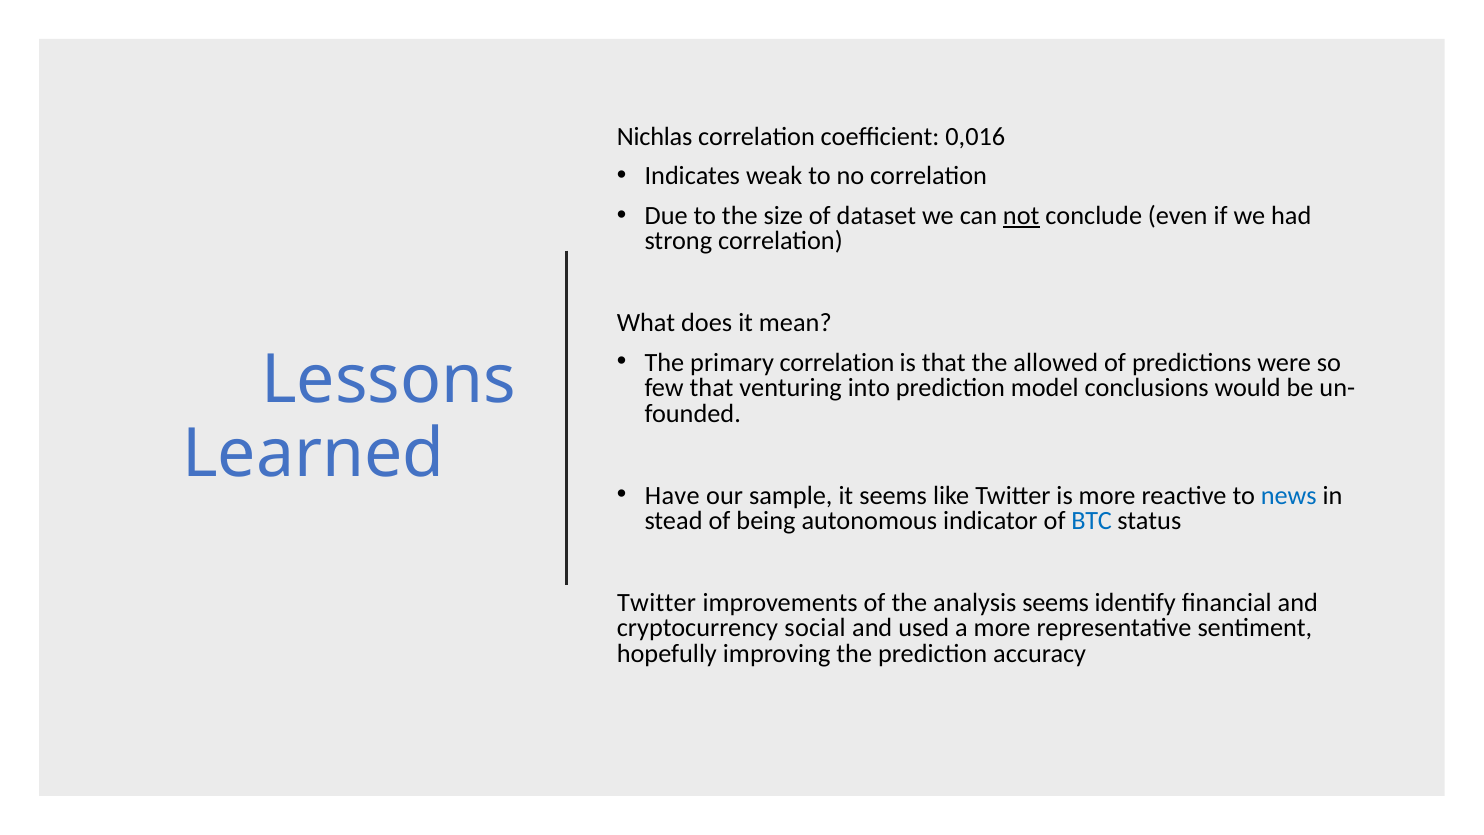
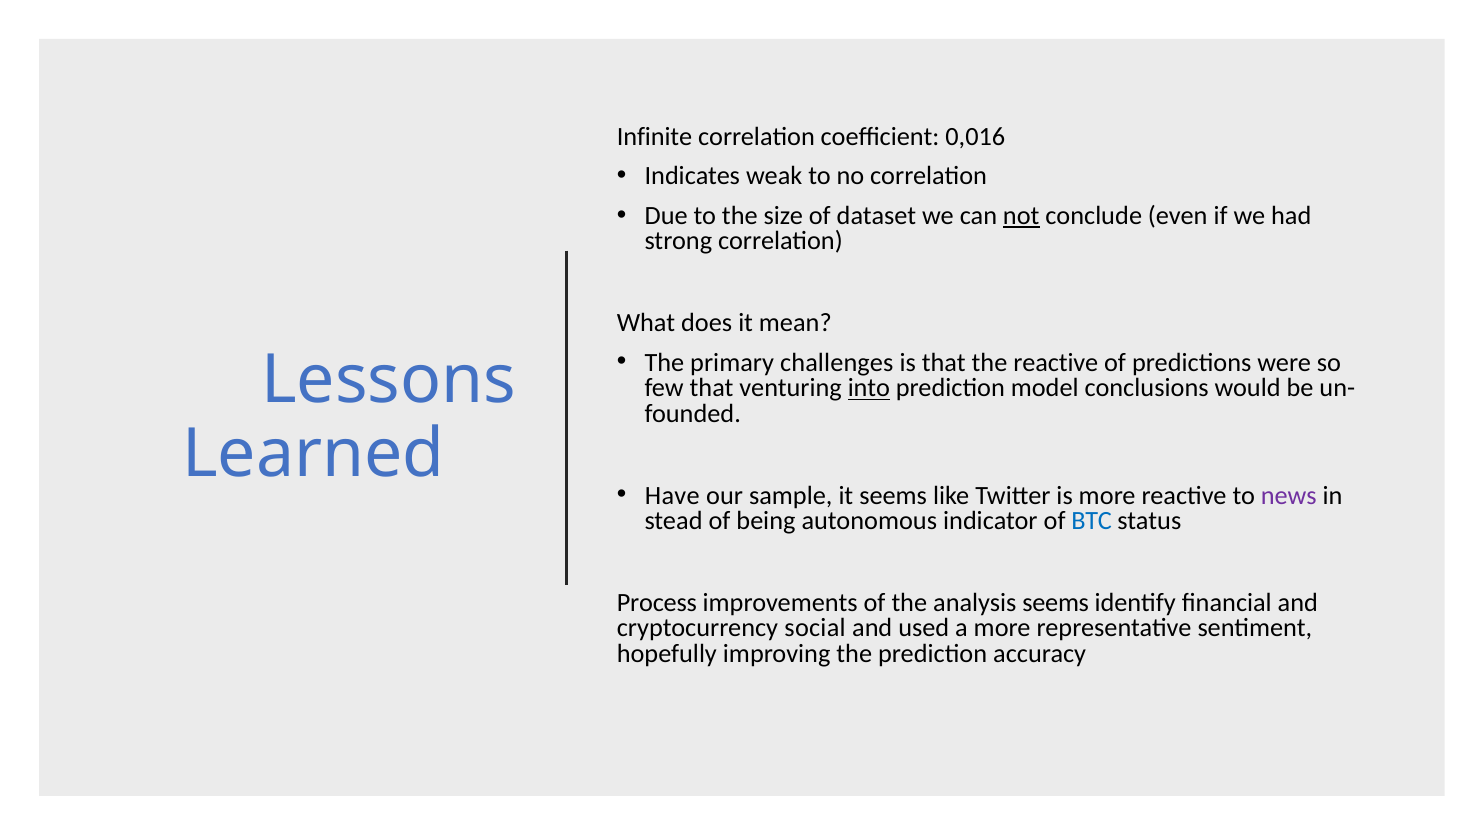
Nichlas: Nichlas -> Infinite
primary correlation: correlation -> challenges
the allowed: allowed -> reactive
into underline: none -> present
news colour: blue -> purple
Twitter at (657, 602): Twitter -> Process
